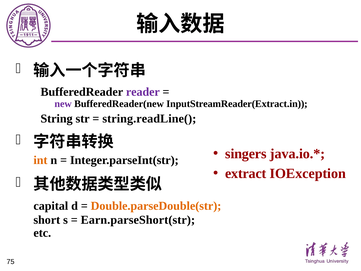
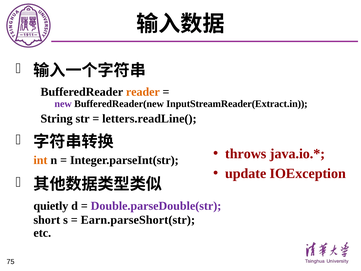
reader colour: purple -> orange
string.readLine(: string.readLine( -> letters.readLine(
singers: singers -> throws
extract: extract -> update
capital: capital -> quietly
Double.parseDouble(str colour: orange -> purple
